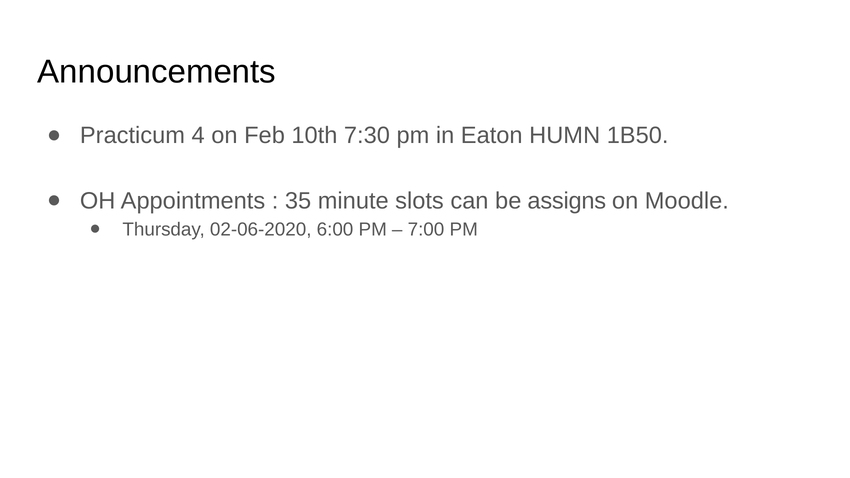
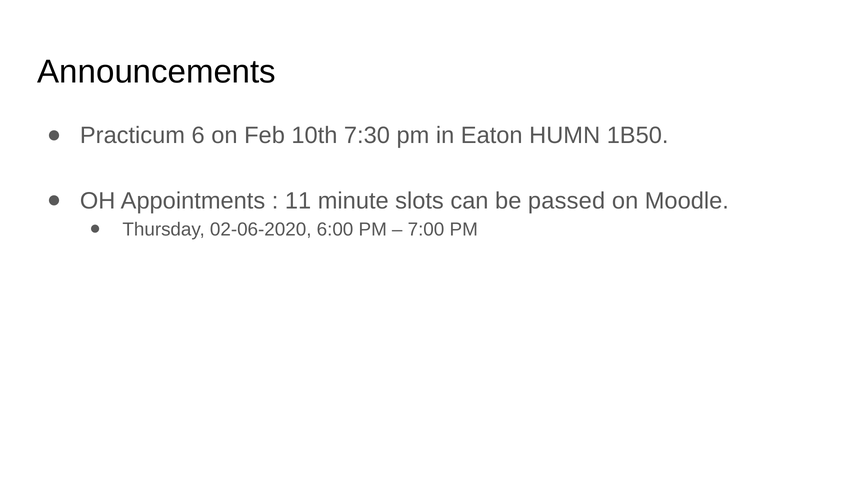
4: 4 -> 6
35: 35 -> 11
assigns: assigns -> passed
